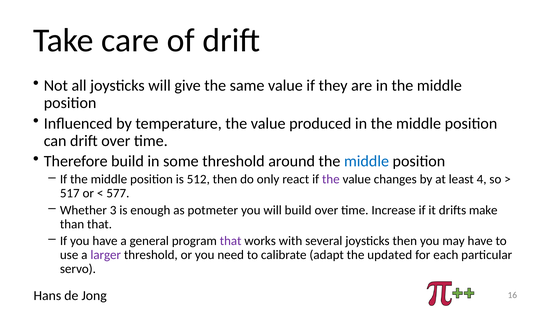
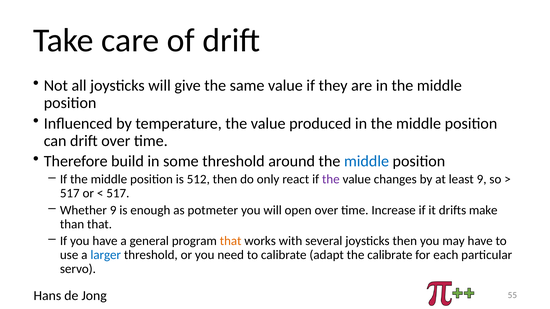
least 4: 4 -> 9
577 at (118, 194): 577 -> 517
Whether 3: 3 -> 9
will build: build -> open
that at (231, 241) colour: purple -> orange
larger colour: purple -> blue
the updated: updated -> calibrate
16: 16 -> 55
